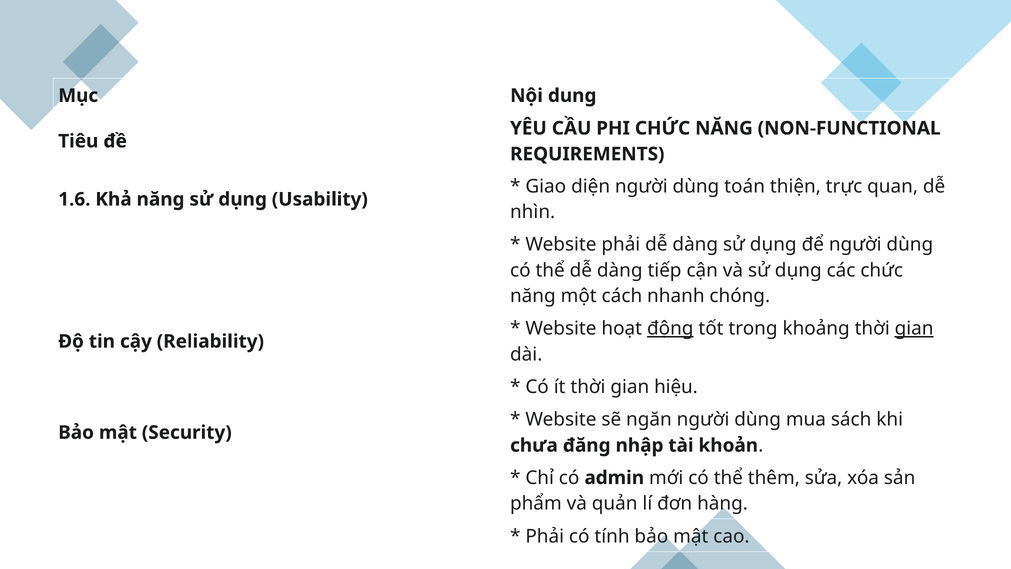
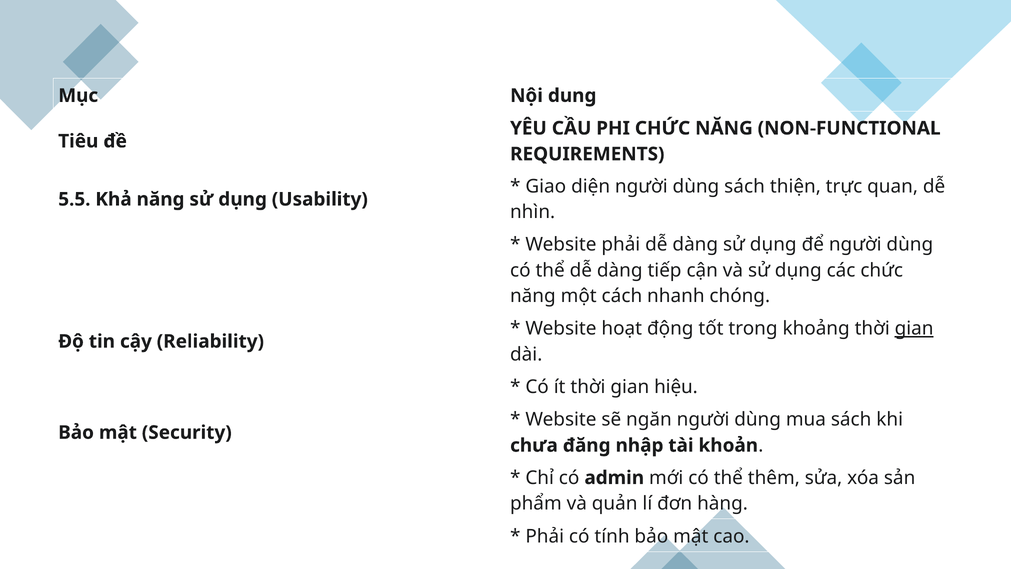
dùng toán: toán -> sách
1.6: 1.6 -> 5.5
động underline: present -> none
